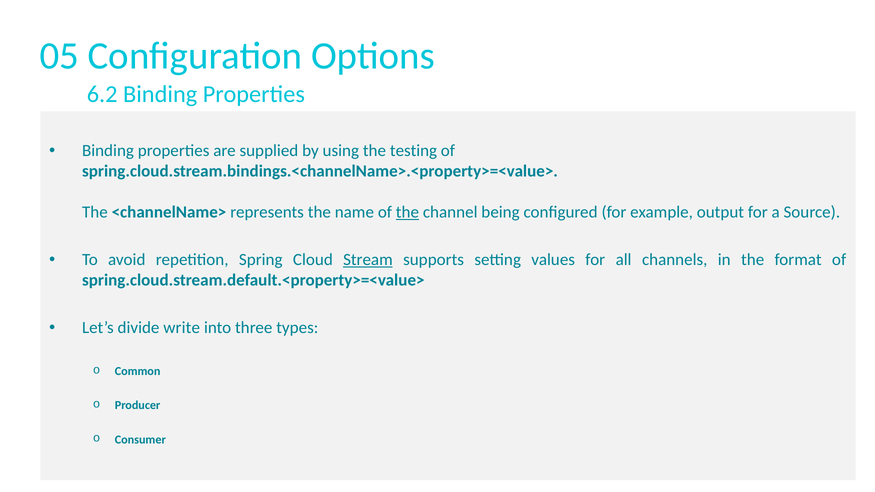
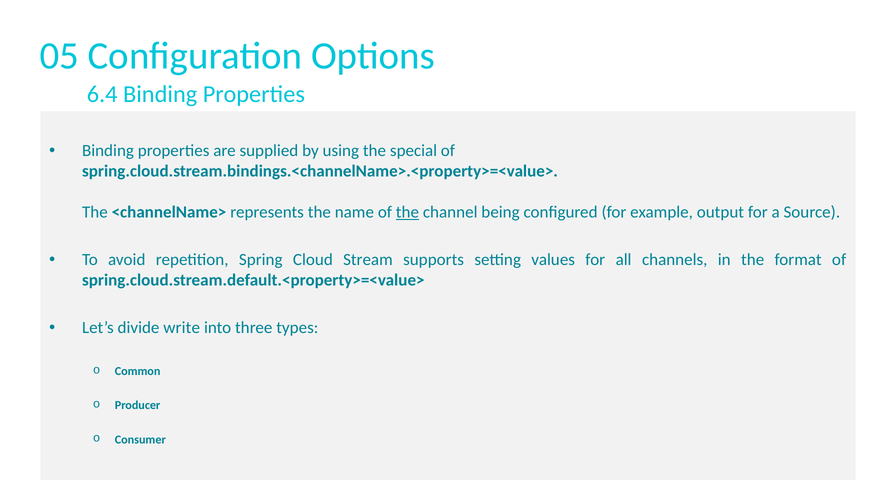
6.2: 6.2 -> 6.4
testing: testing -> special
Stream underline: present -> none
